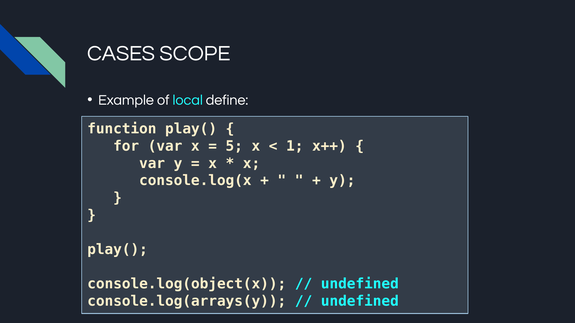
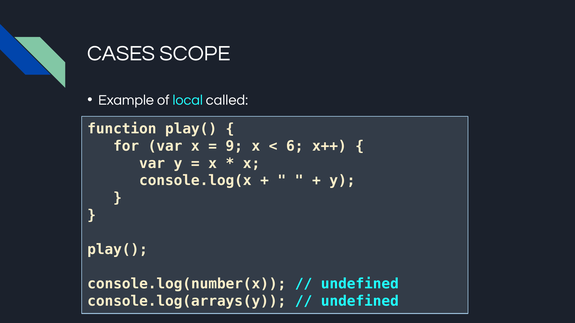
define: define -> called
5: 5 -> 9
1: 1 -> 6
console.log(object(x: console.log(object(x -> console.log(number(x
